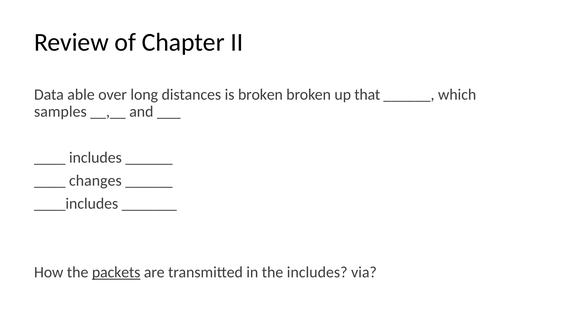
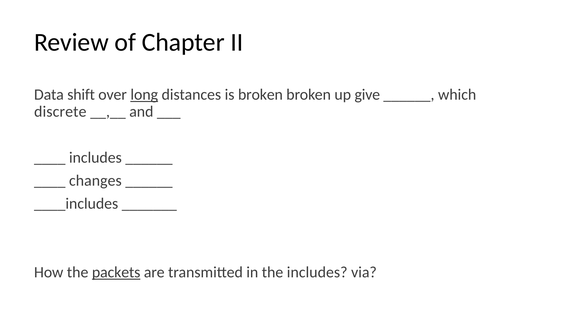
able: able -> shift
long underline: none -> present
that: that -> give
samples: samples -> discrete
